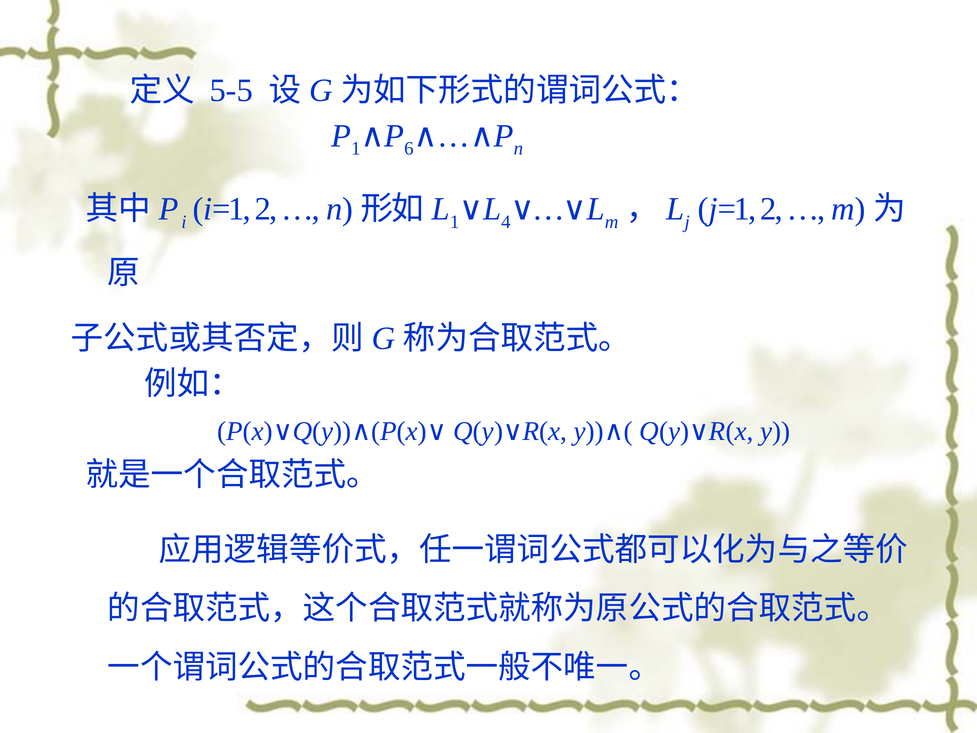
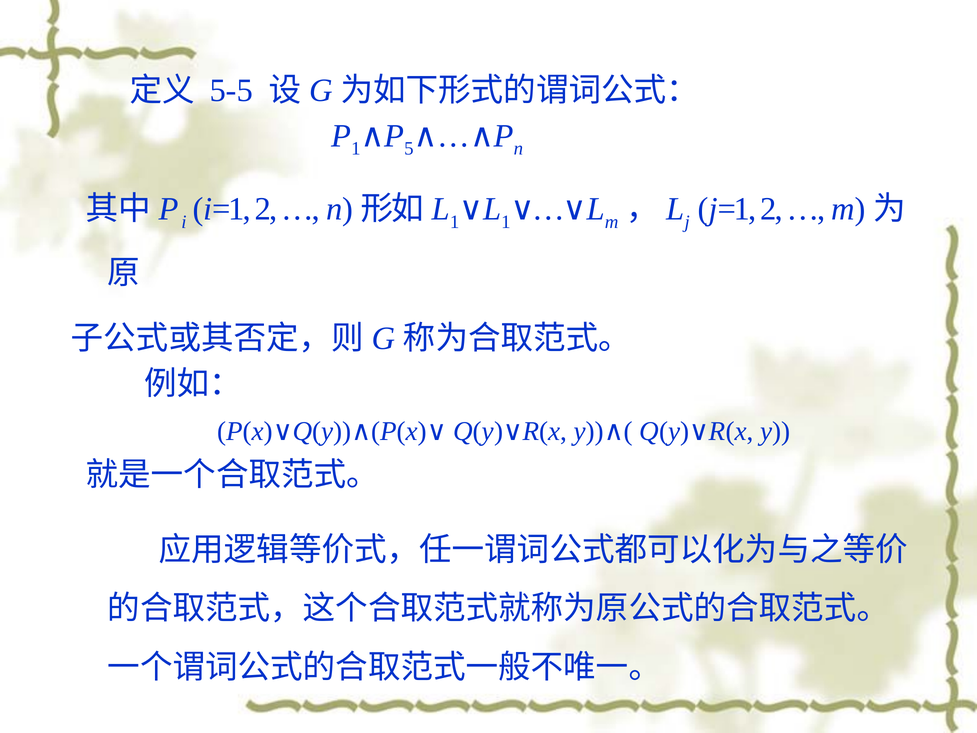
6: 6 -> 5
4 at (506, 222): 4 -> 1
